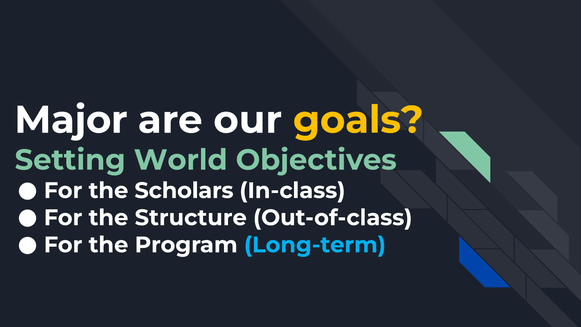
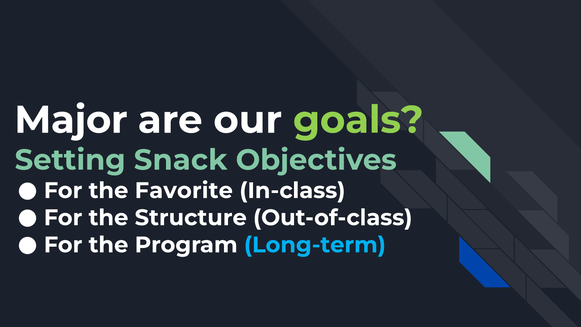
goals colour: yellow -> light green
World: World -> Snack
Scholars: Scholars -> Favorite
